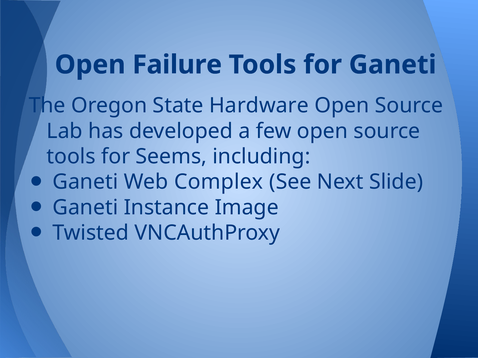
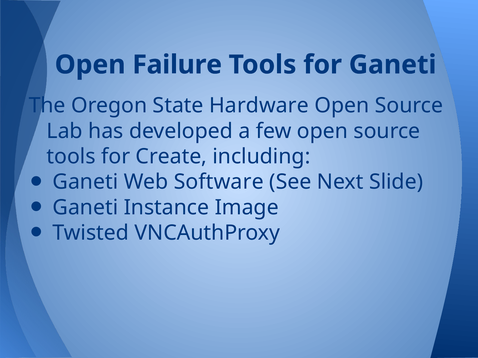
Seems: Seems -> Create
Complex: Complex -> Software
